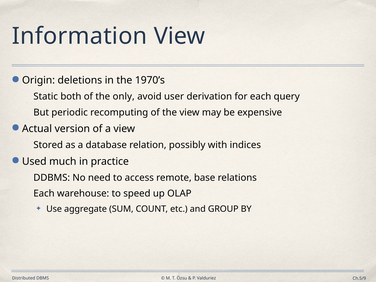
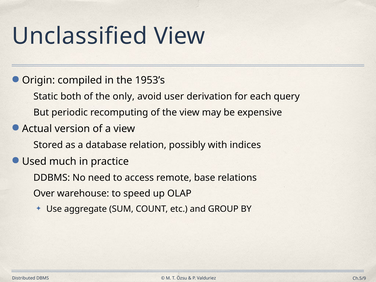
Information: Information -> Unclassified
deletions: deletions -> compiled
1970’s: 1970’s -> 1953’s
Each at (44, 193): Each -> Over
